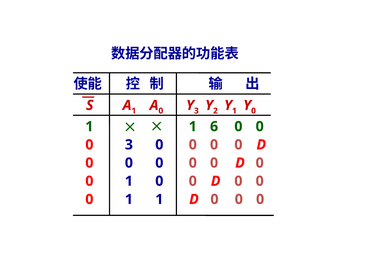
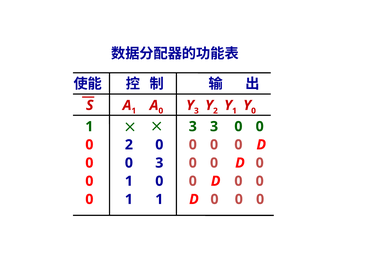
6 at (214, 127): 6 -> 3
1 at (193, 127): 1 -> 3
0 3: 3 -> 2
0 at (159, 163): 0 -> 3
